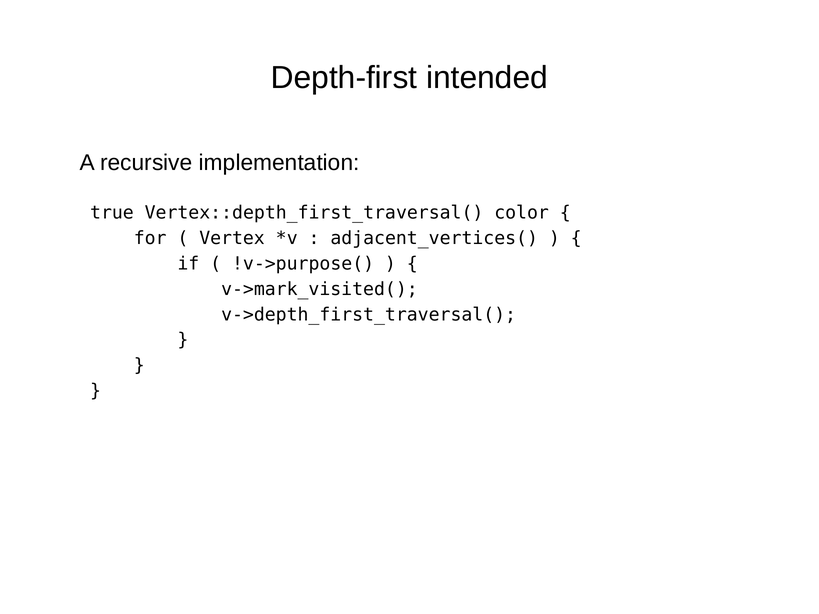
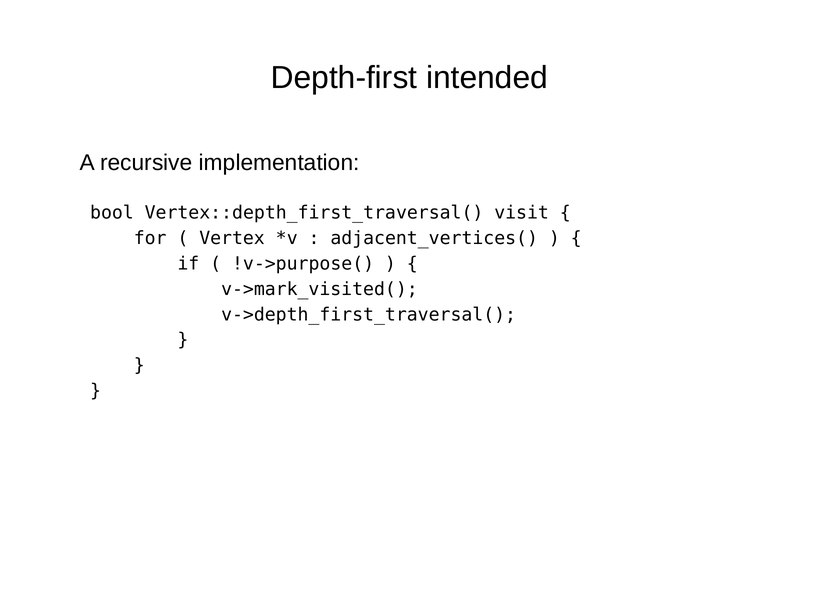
true: true -> bool
color: color -> visit
